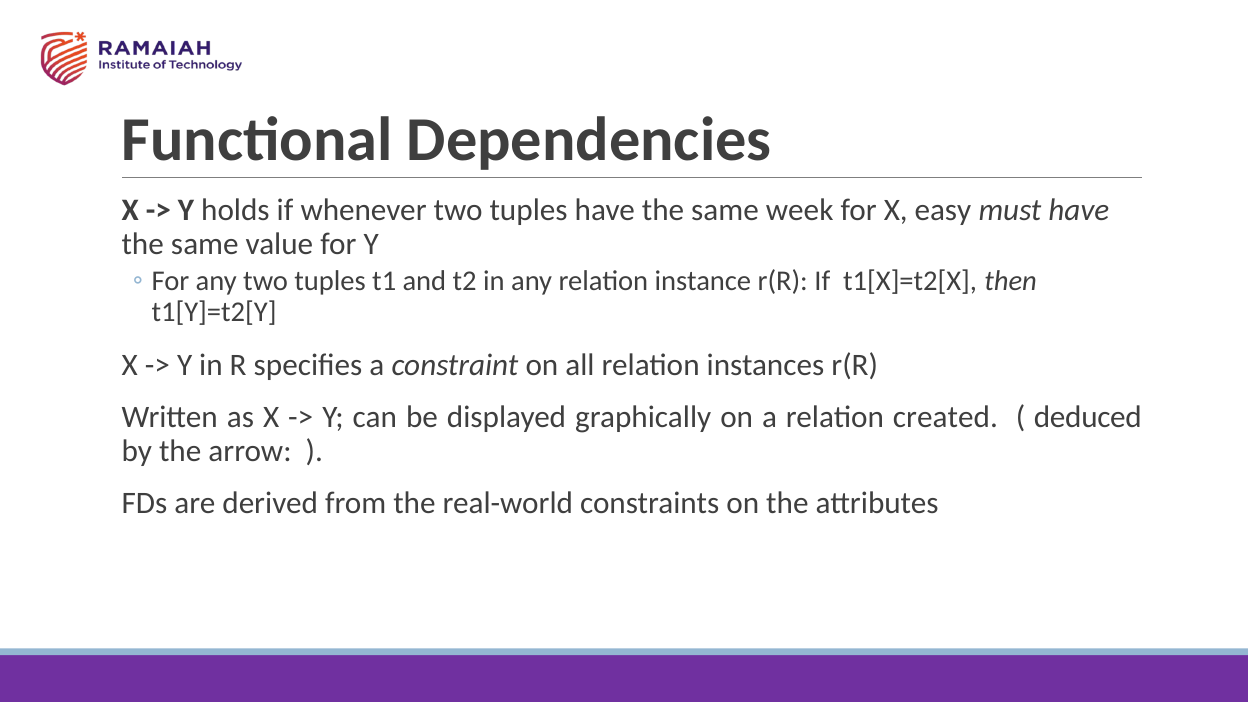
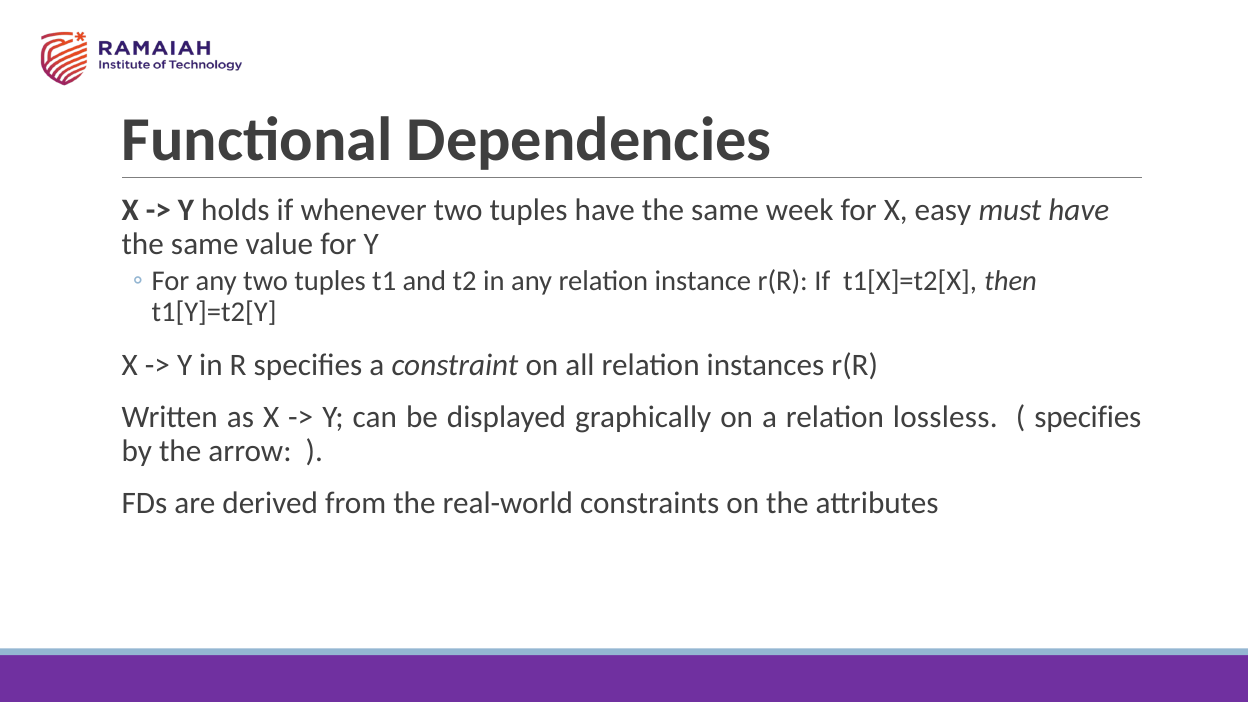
created: created -> lossless
deduced at (1088, 417): deduced -> specifies
